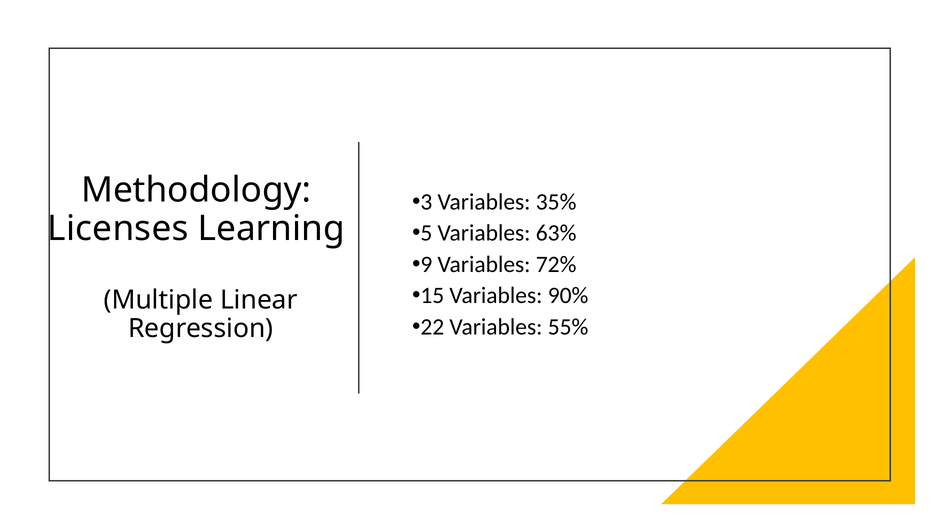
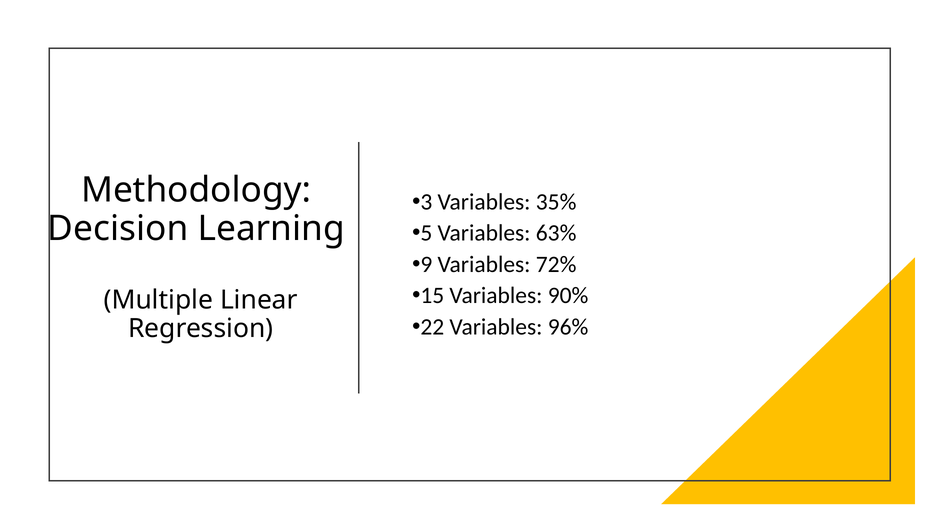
Licenses: Licenses -> Decision
55%: 55% -> 96%
